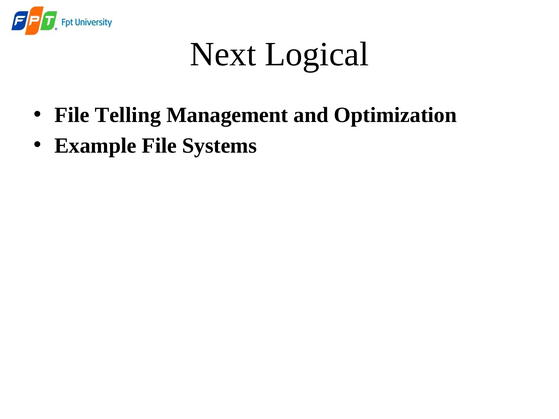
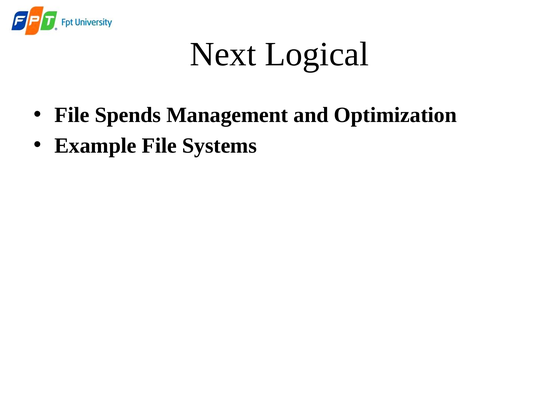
Telling: Telling -> Spends
